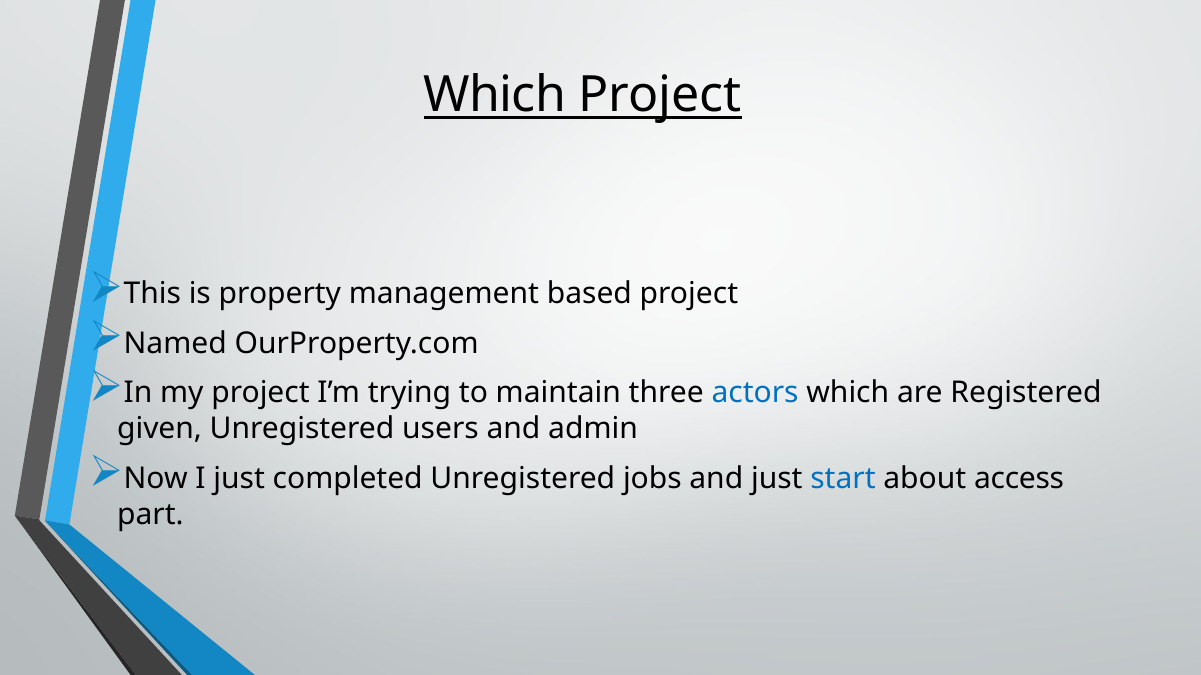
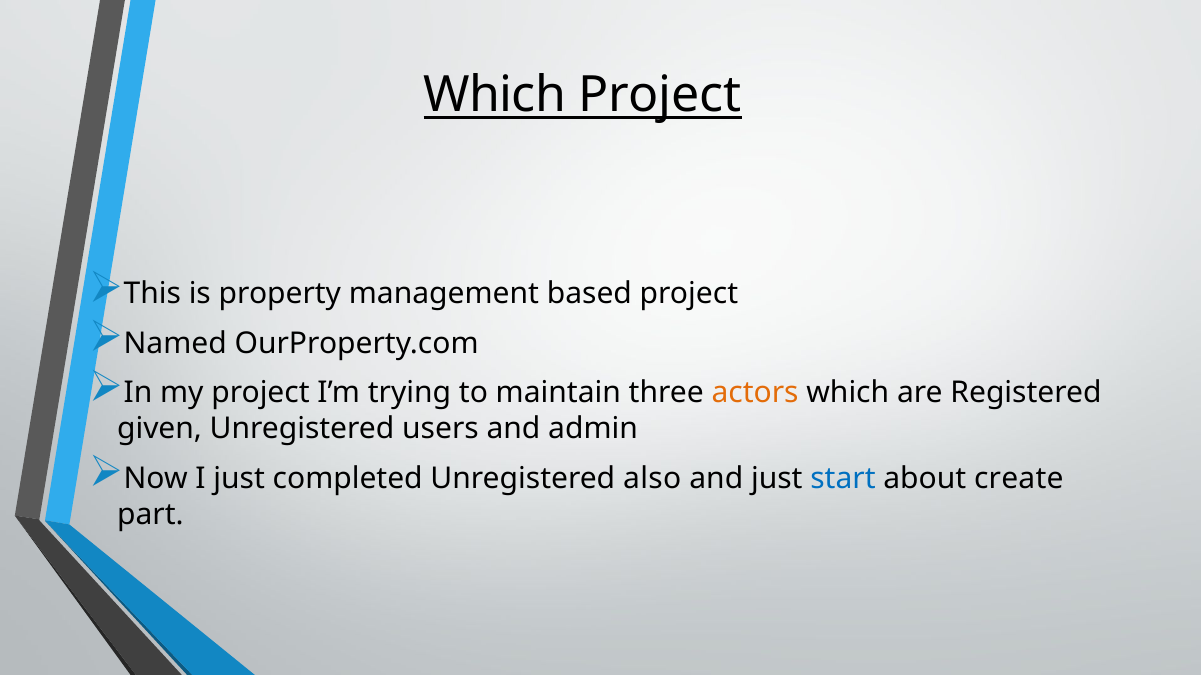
actors colour: blue -> orange
jobs: jobs -> also
access: access -> create
